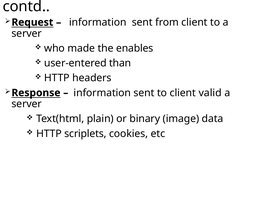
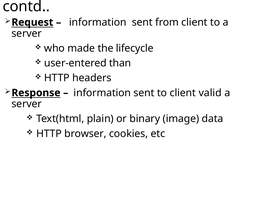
enables: enables -> lifecycle
scriplets: scriplets -> browser
